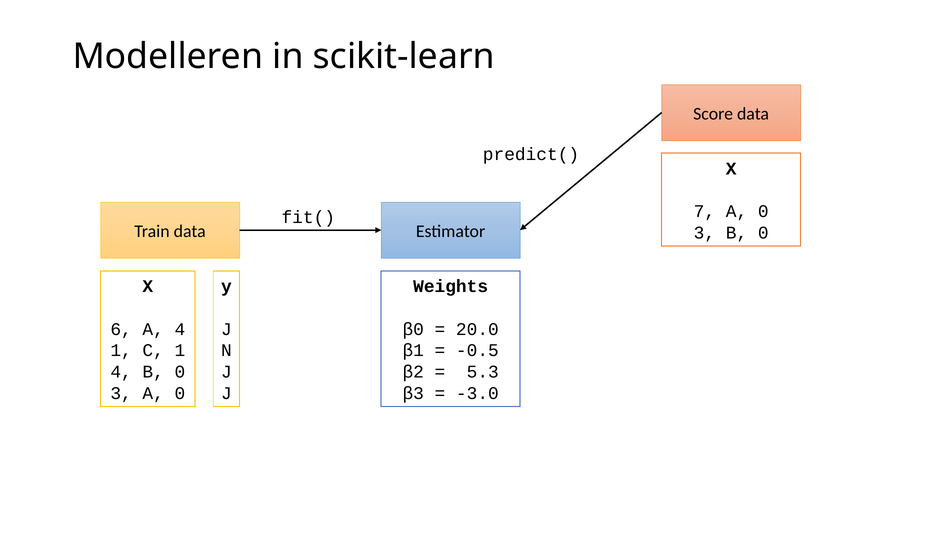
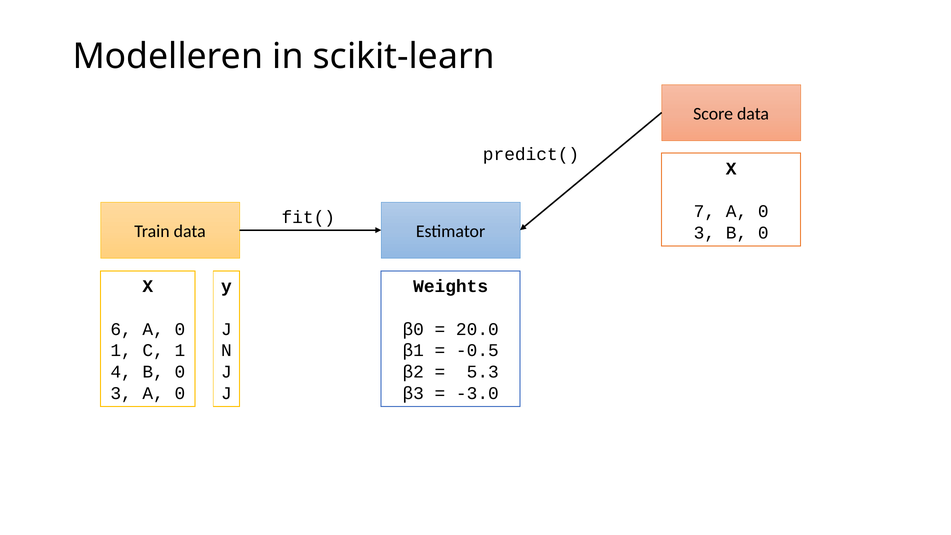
6 A 4: 4 -> 0
